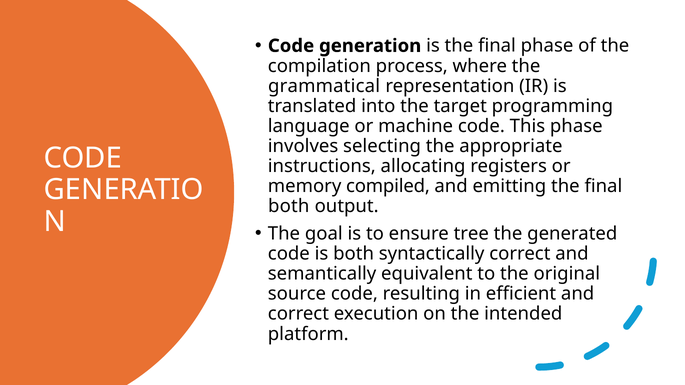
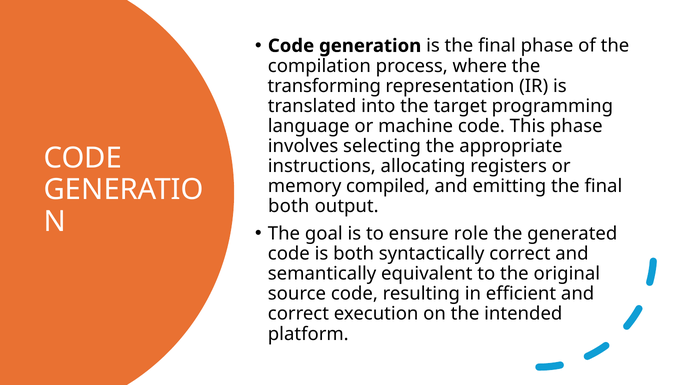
grammatical: grammatical -> transforming
tree: tree -> role
